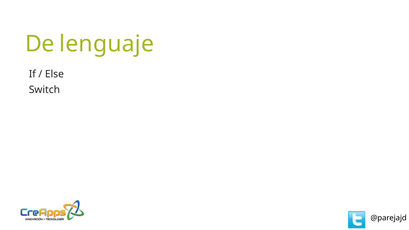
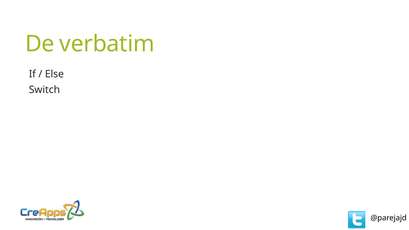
lenguaje: lenguaje -> verbatim
